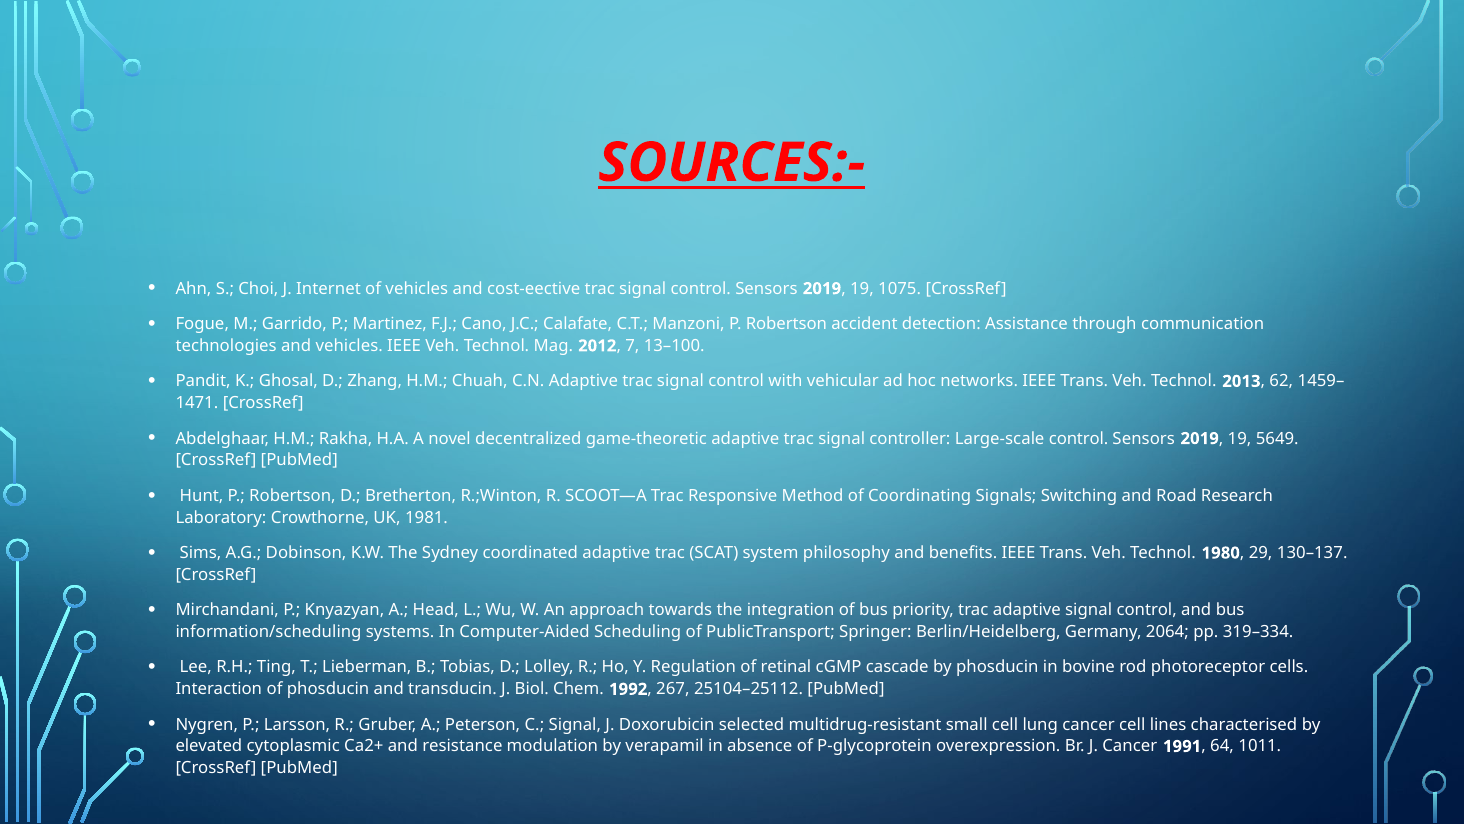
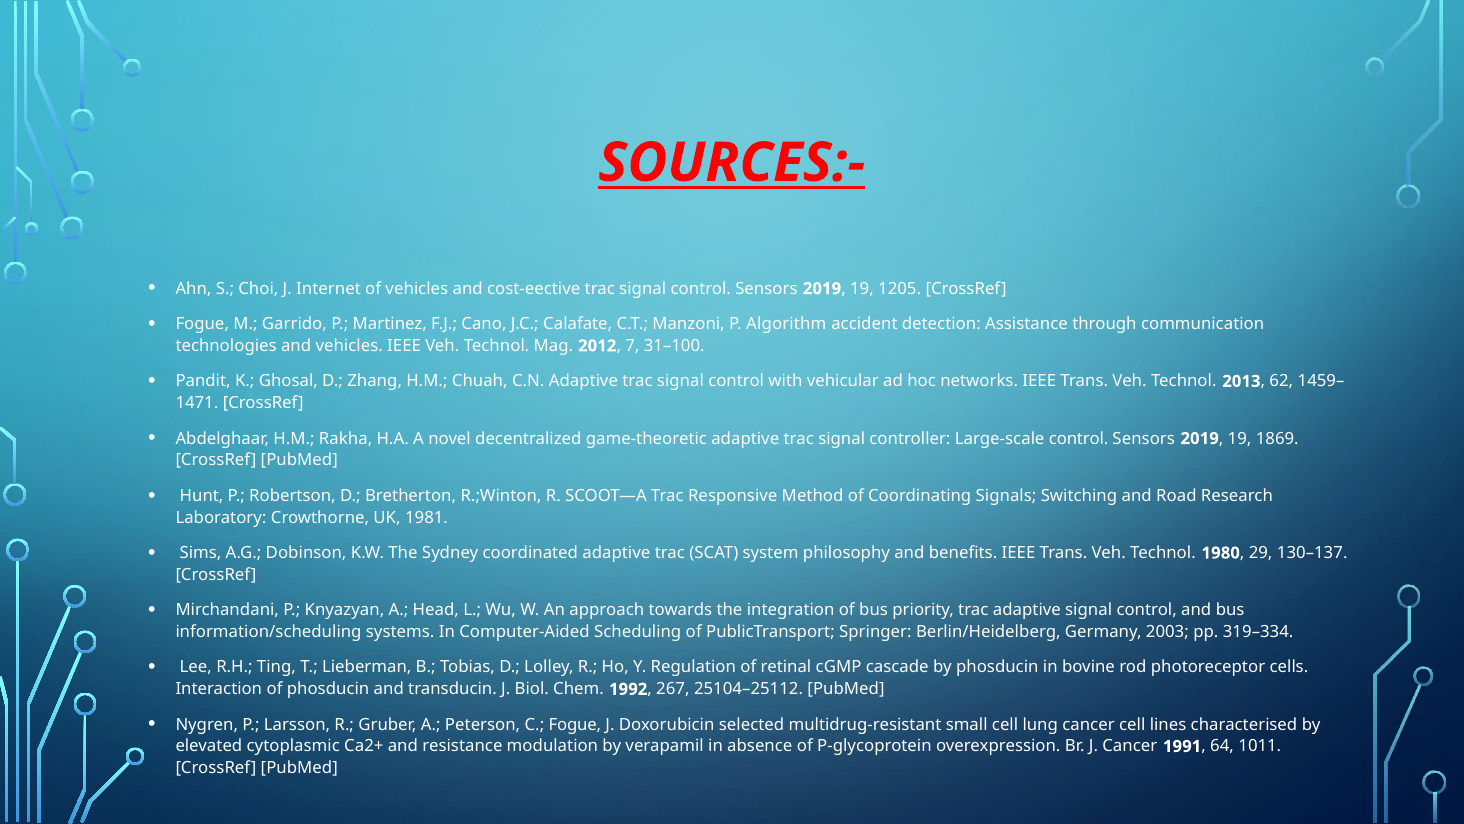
1075: 1075 -> 1205
Manzoni P Robertson: Robertson -> Algorithm
13–100: 13–100 -> 31–100
5649: 5649 -> 1869
2064: 2064 -> 2003
C Signal: Signal -> Fogue
